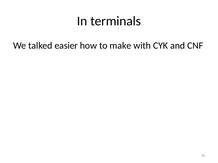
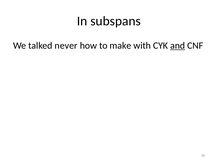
terminals: terminals -> subspans
easier: easier -> never
and underline: none -> present
